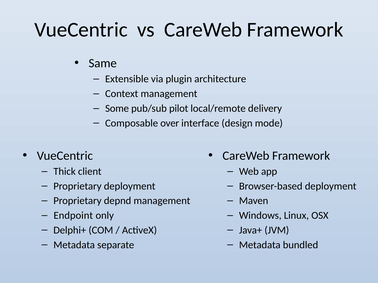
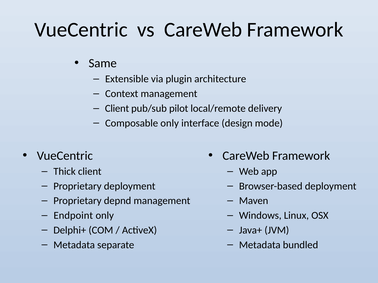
Some at (117, 109): Some -> Client
Composable over: over -> only
